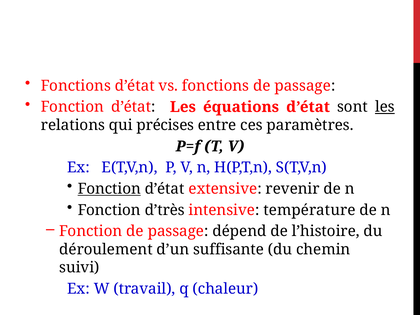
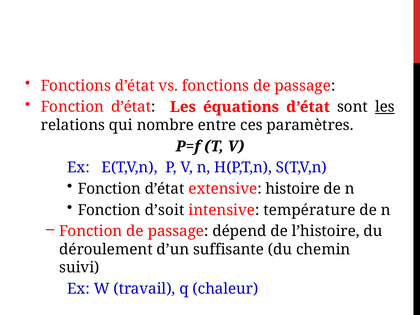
précises: précises -> nombre
Fonction at (109, 189) underline: present -> none
revenir: revenir -> histoire
d’très: d’très -> d’soit
